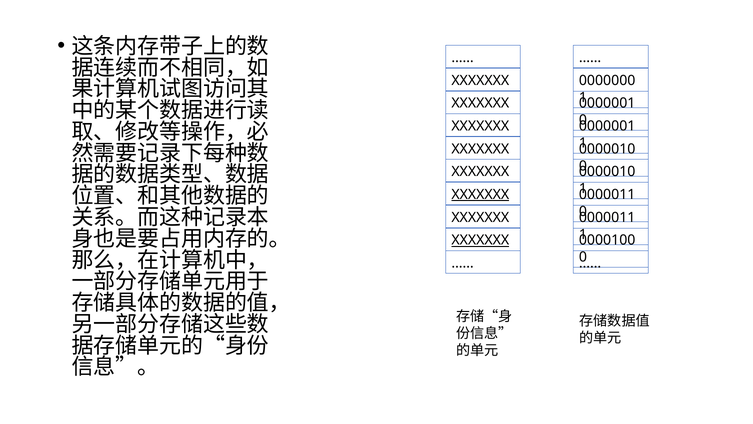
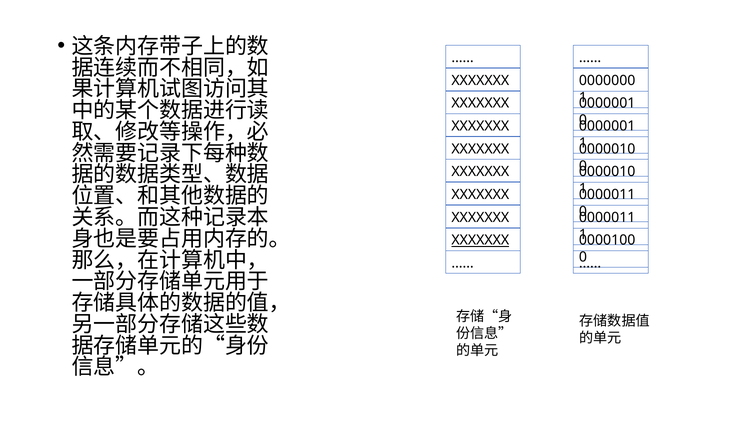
XXXXXXX at (480, 194) underline: present -> none
